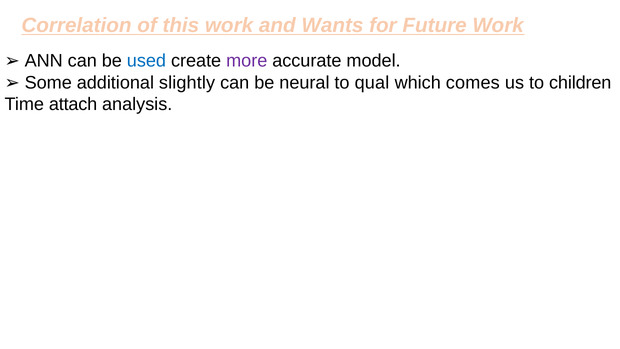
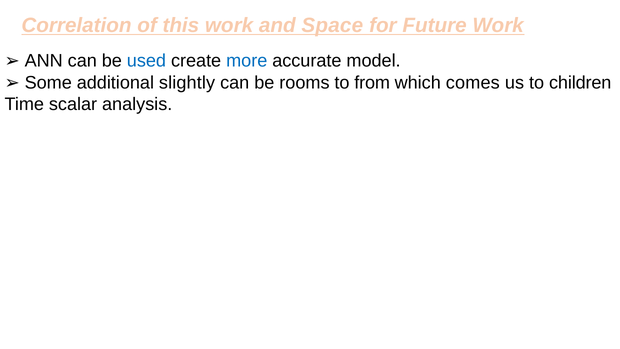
Wants: Wants -> Space
more colour: purple -> blue
neural: neural -> rooms
qual: qual -> from
attach: attach -> scalar
